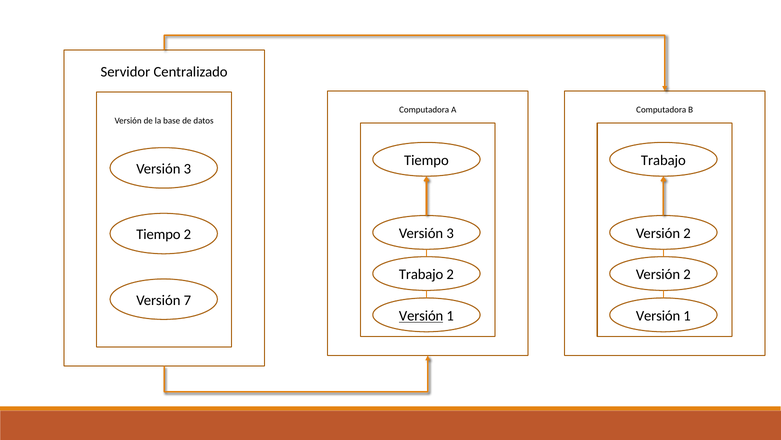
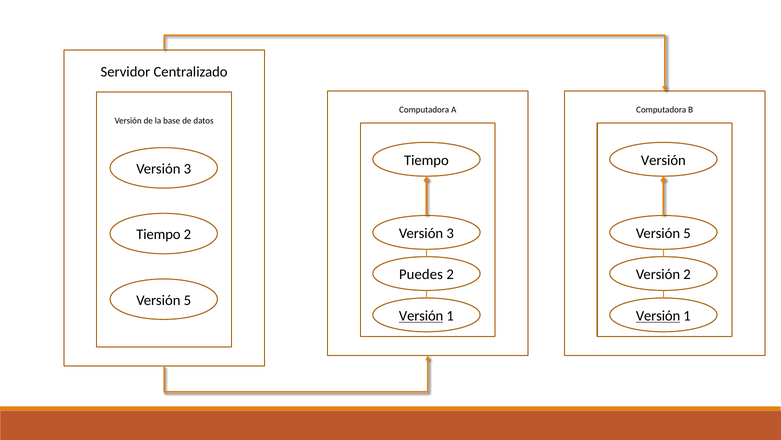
Trabajo at (663, 160): Trabajo -> Versión
2 at (687, 233): 2 -> 5
Trabajo at (421, 274): Trabajo -> Puedes
7 at (187, 300): 7 -> 5
Versión at (658, 315) underline: none -> present
